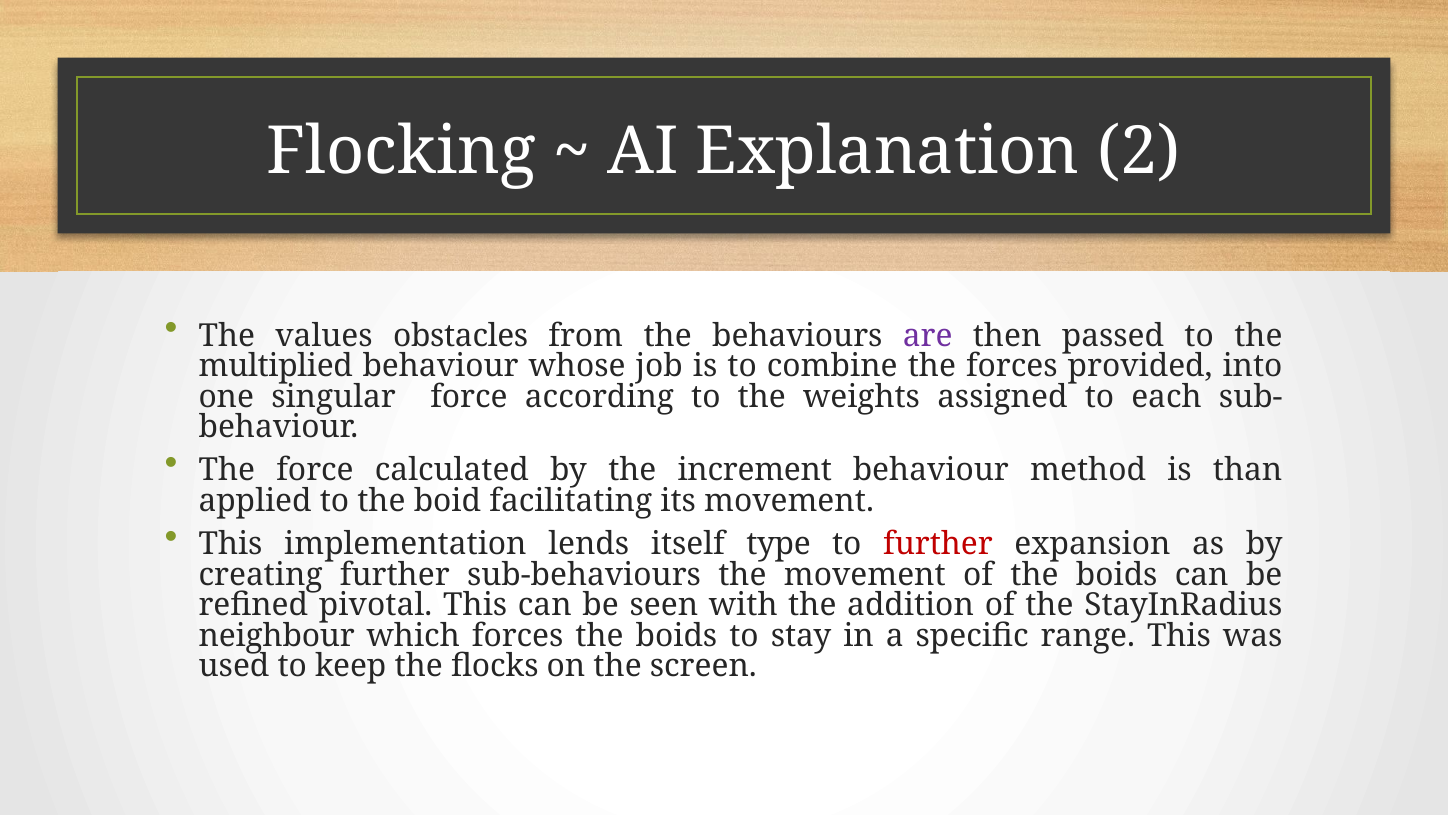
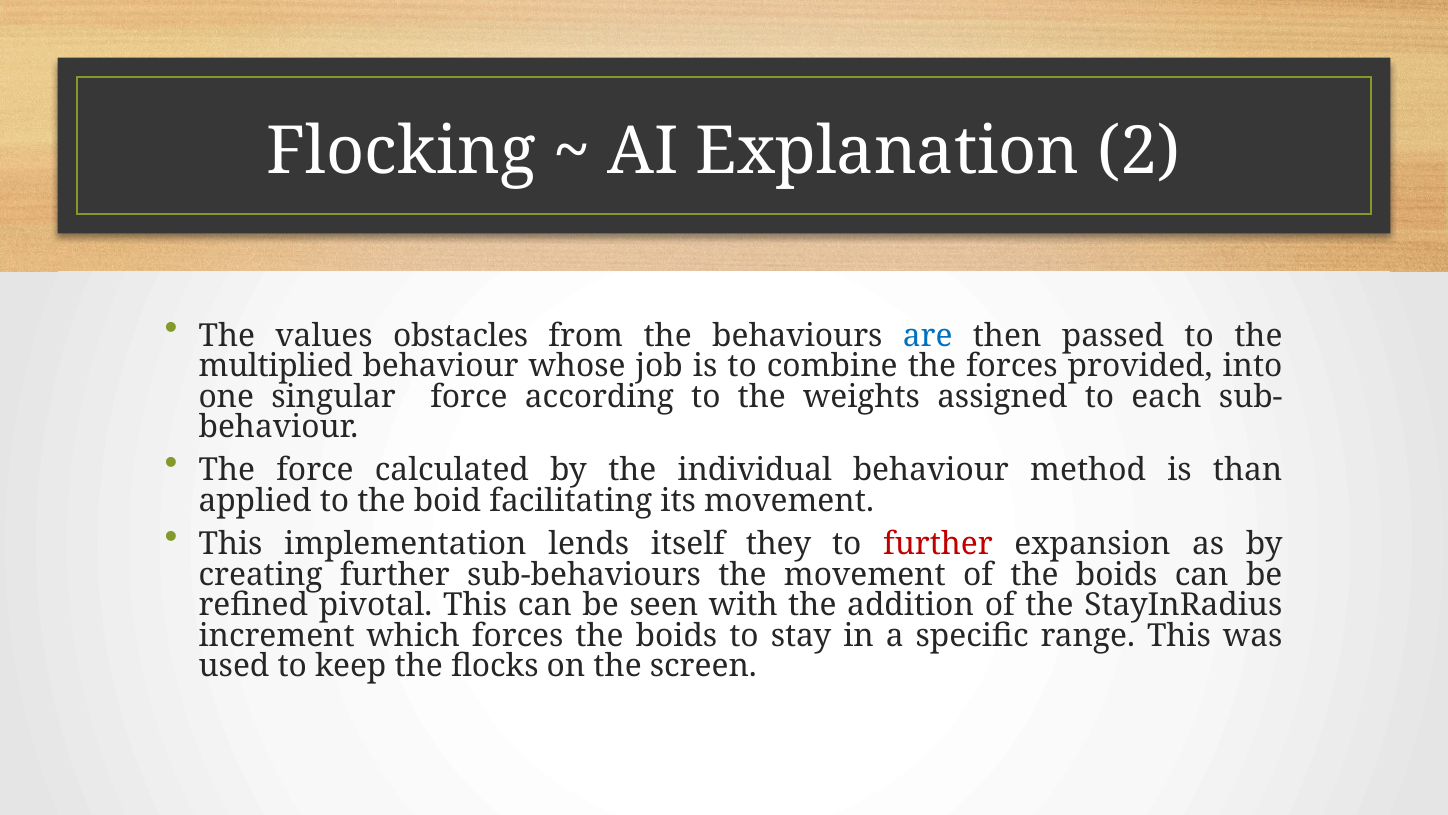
are colour: purple -> blue
increment: increment -> individual
type: type -> they
neighbour: neighbour -> increment
